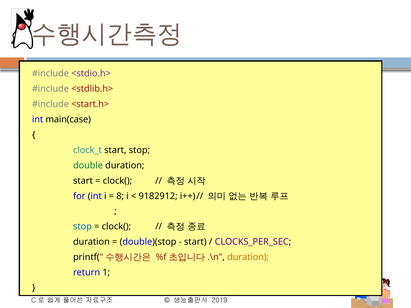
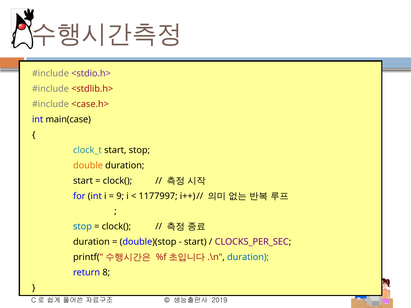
<start.h>: <start.h> -> <case.h>
double colour: green -> orange
8: 8 -> 9
9182912: 9182912 -> 1177997
duration at (248, 257) colour: orange -> blue
1: 1 -> 8
